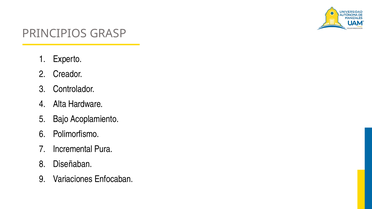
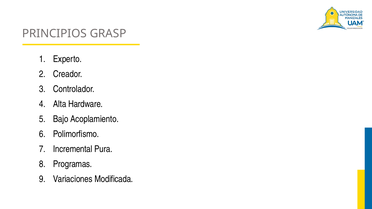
Diseñaban: Diseñaban -> Programas
Enfocaban: Enfocaban -> Modificada
